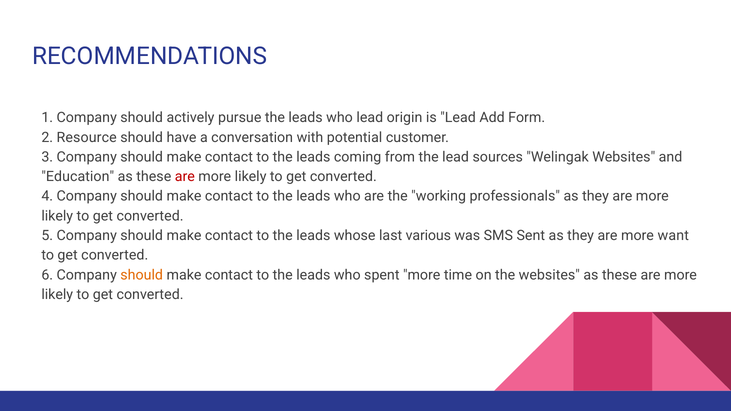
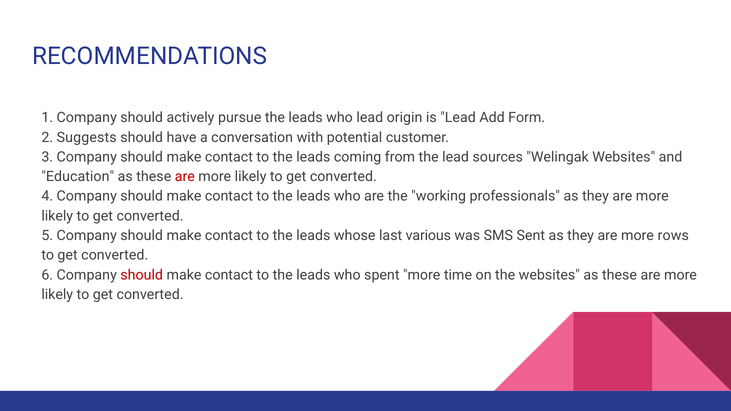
Resource: Resource -> Suggests
want: want -> rows
should at (142, 275) colour: orange -> red
